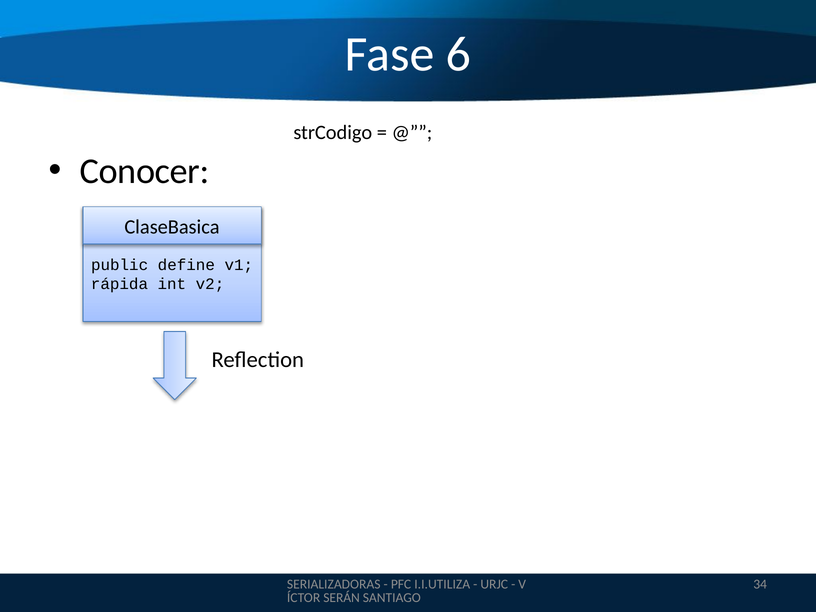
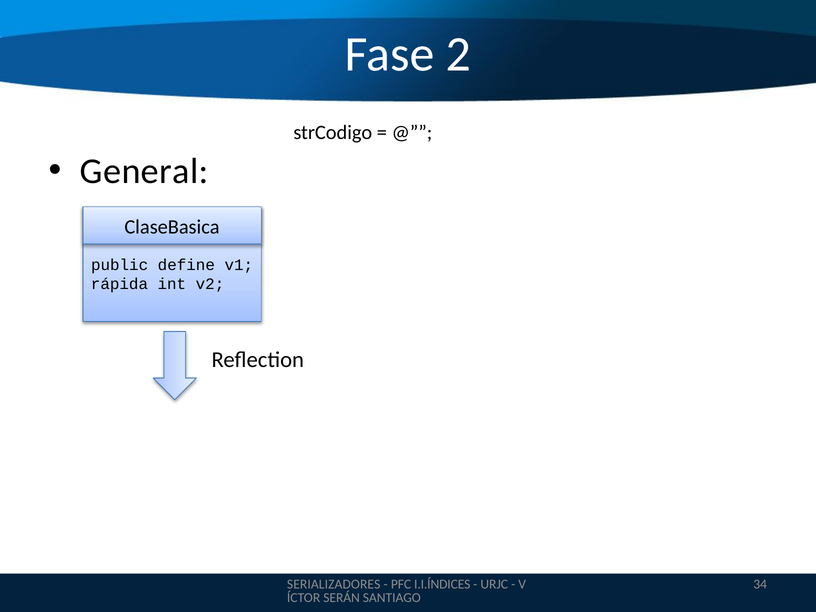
6: 6 -> 2
Conocer: Conocer -> General
SERIALIZADORAS: SERIALIZADORAS -> SERIALIZADORES
I.I.UTILIZA: I.I.UTILIZA -> I.I.ÍNDICES
